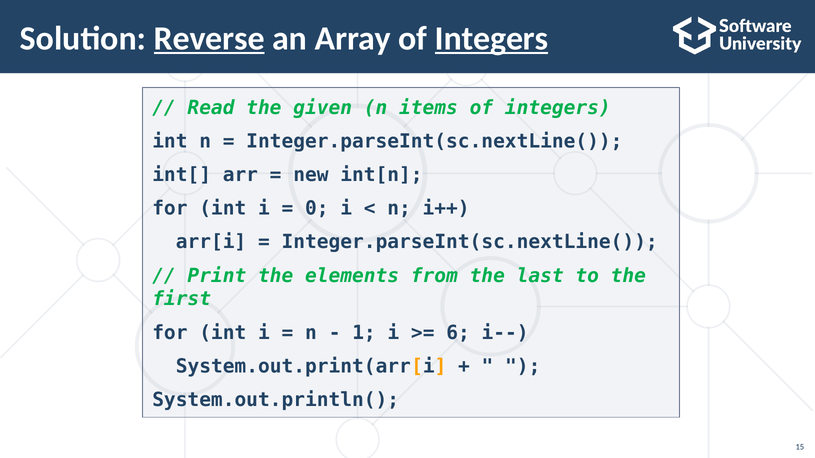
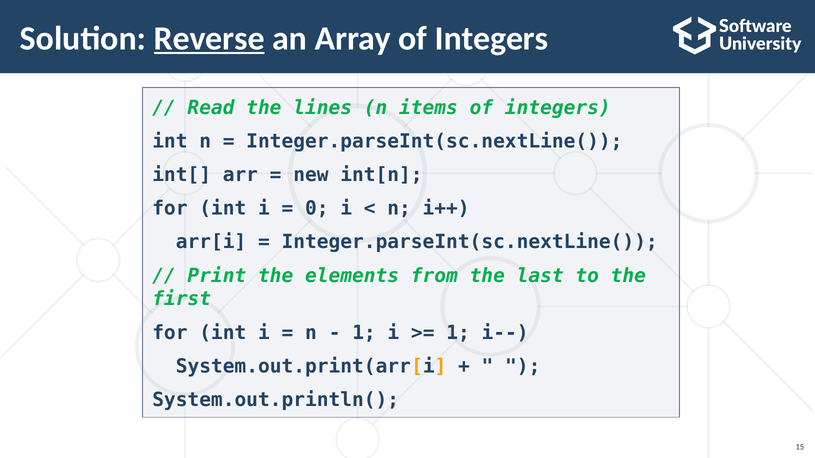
Integers at (492, 39) underline: present -> none
given: given -> lines
6 at (458, 333): 6 -> 1
